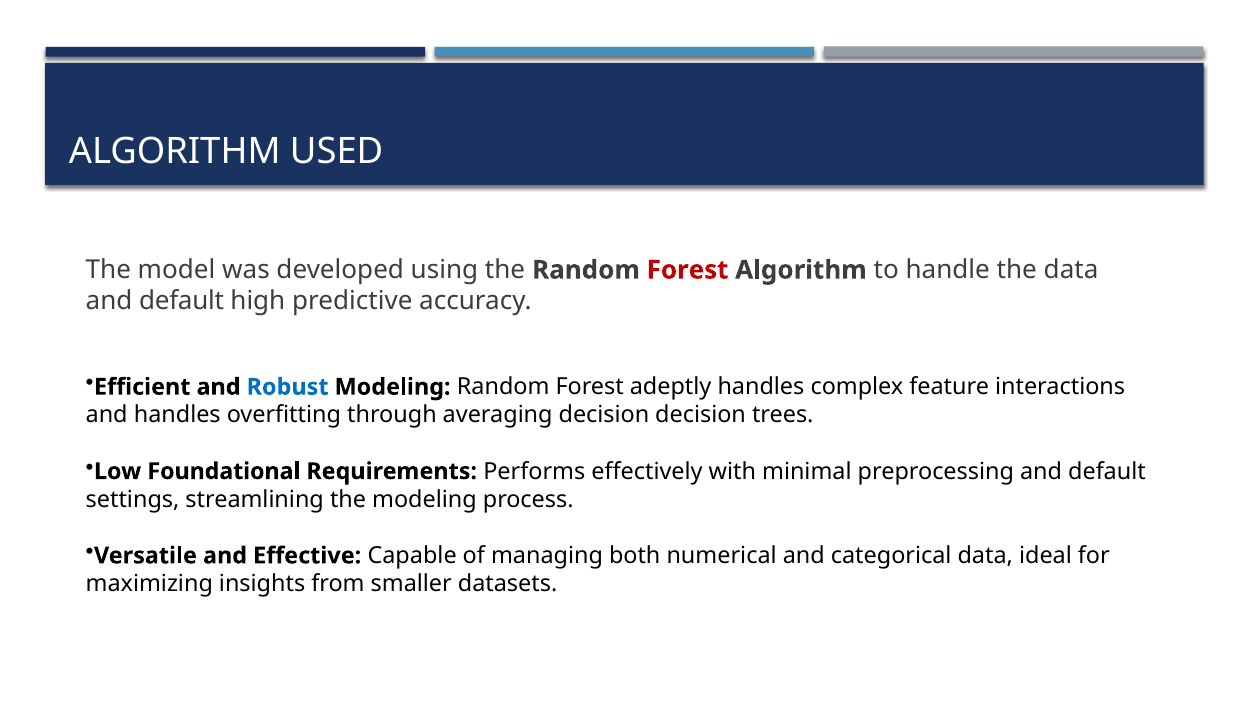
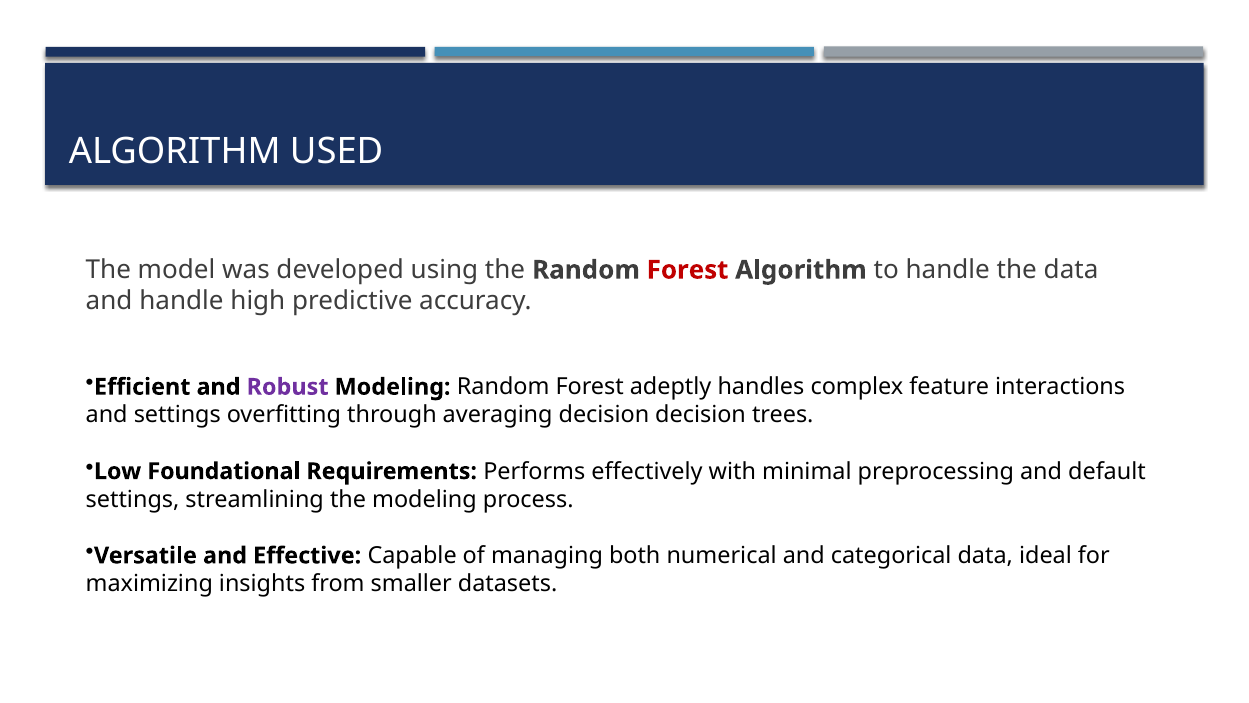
default at (182, 301): default -> handle
Robust colour: blue -> purple
and handles: handles -> settings
